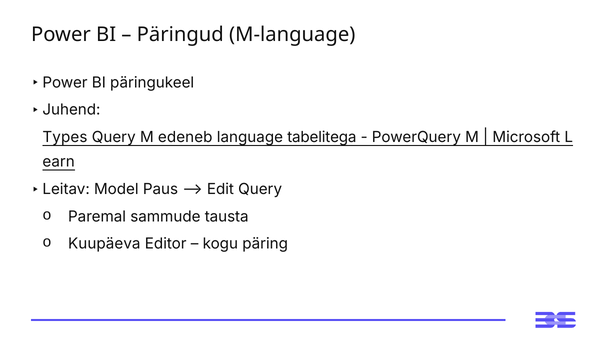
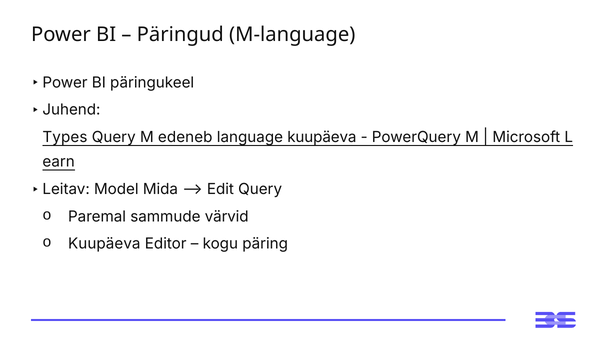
language tabelitega: tabelitega -> kuupäeva
Paus: Paus -> Mida
tausta: tausta -> värvid
